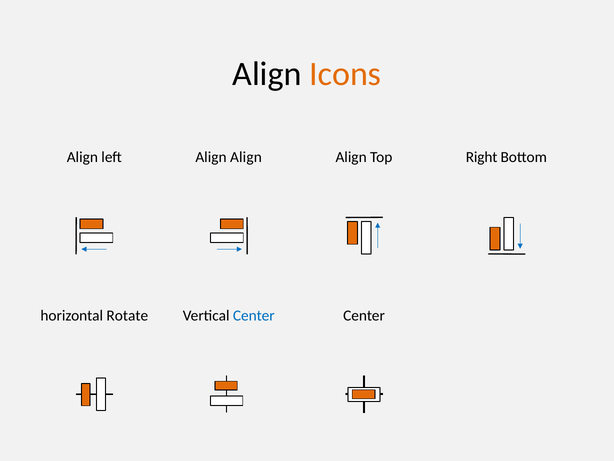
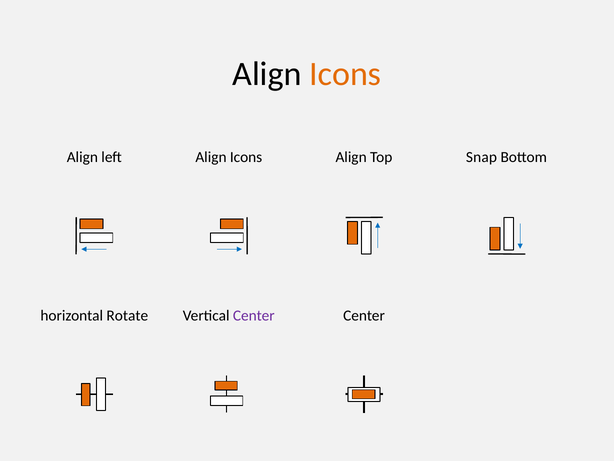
left Align Align: Align -> Icons
Right: Right -> Snap
Center at (254, 315) colour: blue -> purple
